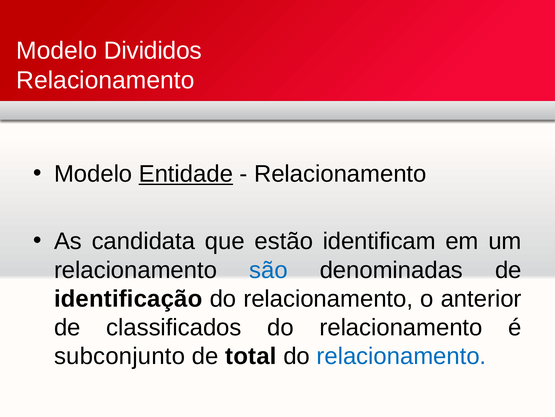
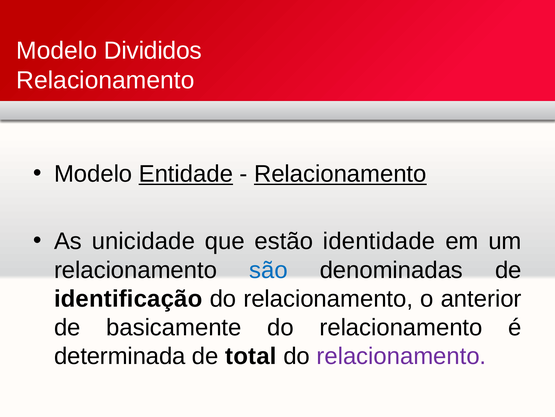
Relacionamento at (340, 174) underline: none -> present
candidata: candidata -> unicidade
identificam: identificam -> identidade
classificados: classificados -> basicamente
subconjunto: subconjunto -> determinada
relacionamento at (401, 356) colour: blue -> purple
